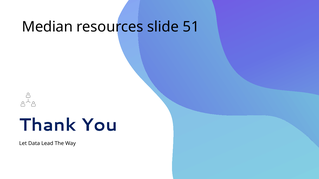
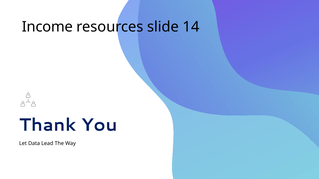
Median: Median -> Income
51: 51 -> 14
